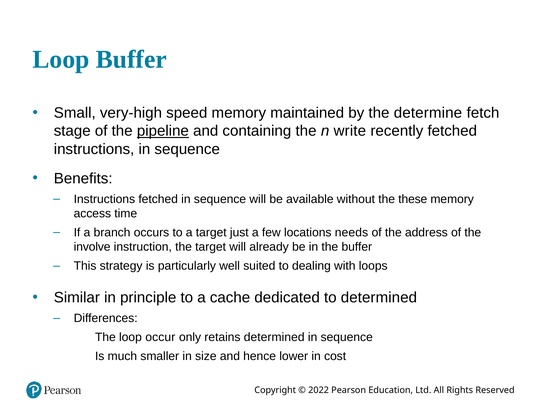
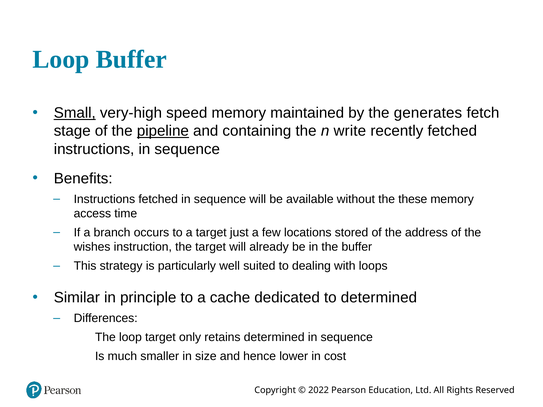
Small underline: none -> present
determine: determine -> generates
needs: needs -> stored
involve: involve -> wishes
loop occur: occur -> target
